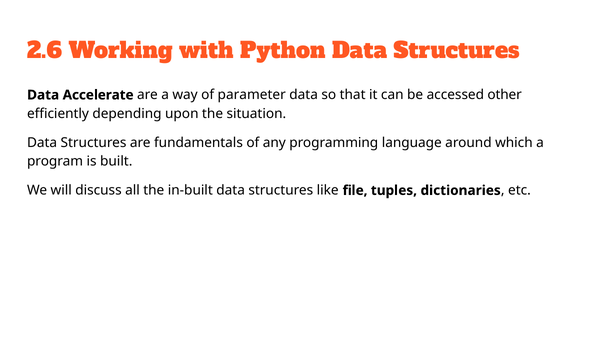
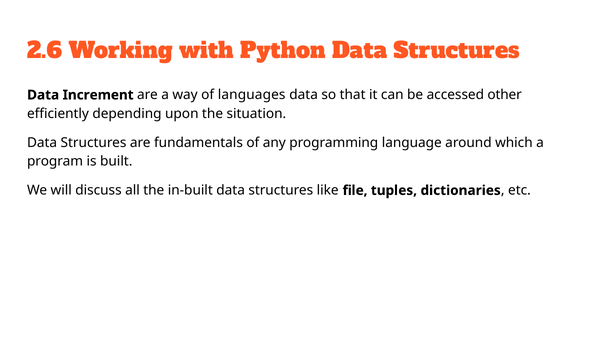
Accelerate: Accelerate -> Increment
parameter: parameter -> languages
